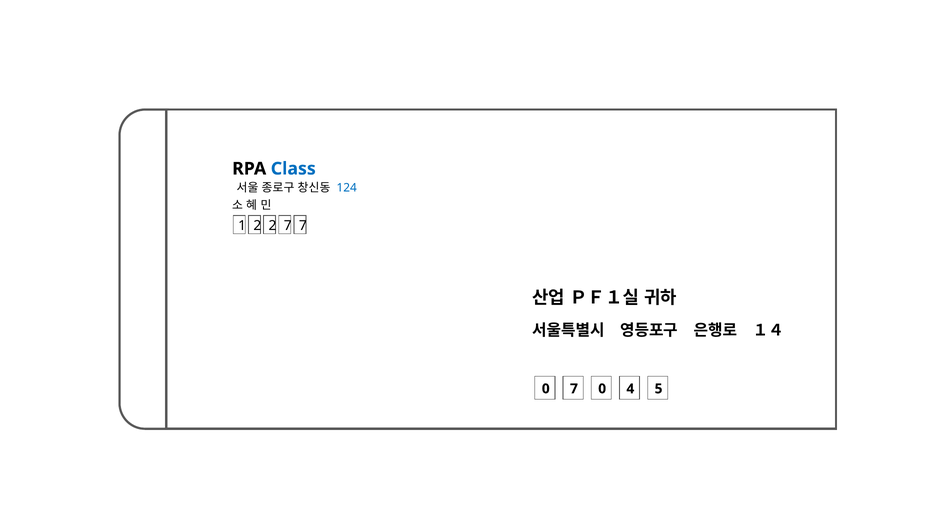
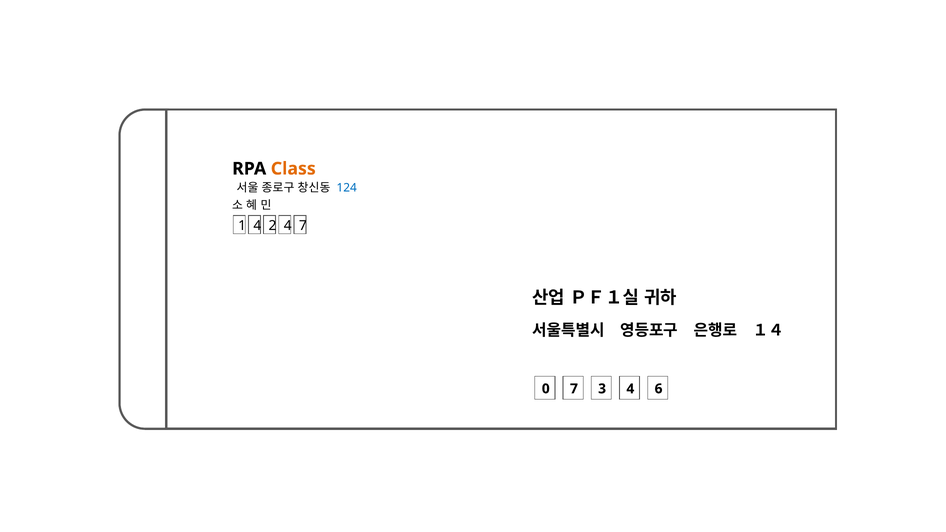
Class colour: blue -> orange
1 2: 2 -> 4
2 7: 7 -> 4
7 0: 0 -> 3
5: 5 -> 6
